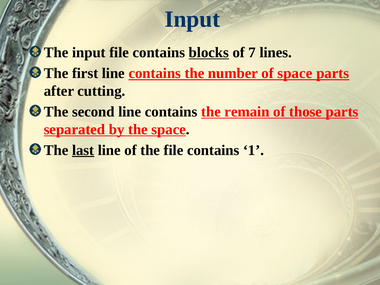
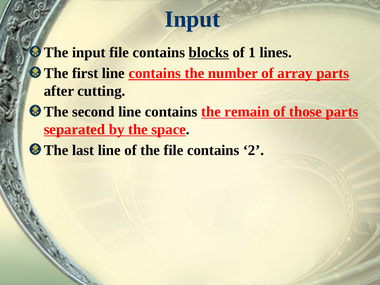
7: 7 -> 1
of space: space -> array
last underline: present -> none
1: 1 -> 2
